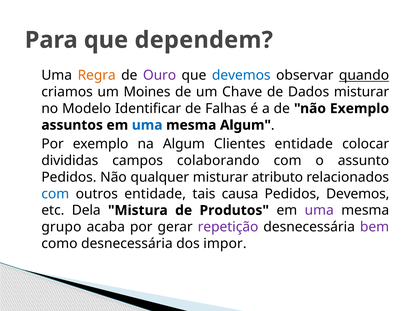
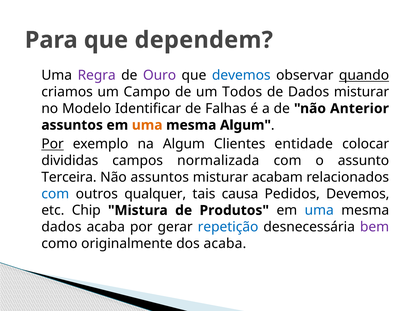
Regra colour: orange -> purple
Moines: Moines -> Campo
Chave: Chave -> Todos
não Exemplo: Exemplo -> Anterior
uma at (147, 125) colour: blue -> orange
Por at (53, 144) underline: none -> present
colaborando: colaborando -> normalizada
Pedidos at (69, 177): Pedidos -> Terceira
Não qualquer: qualquer -> assuntos
atributo: atributo -> acabam
outros entidade: entidade -> qualquer
Dela: Dela -> Chip
uma at (319, 210) colour: purple -> blue
grupo at (61, 227): grupo -> dados
repetição colour: purple -> blue
como desnecessária: desnecessária -> originalmente
dos impor: impor -> acaba
